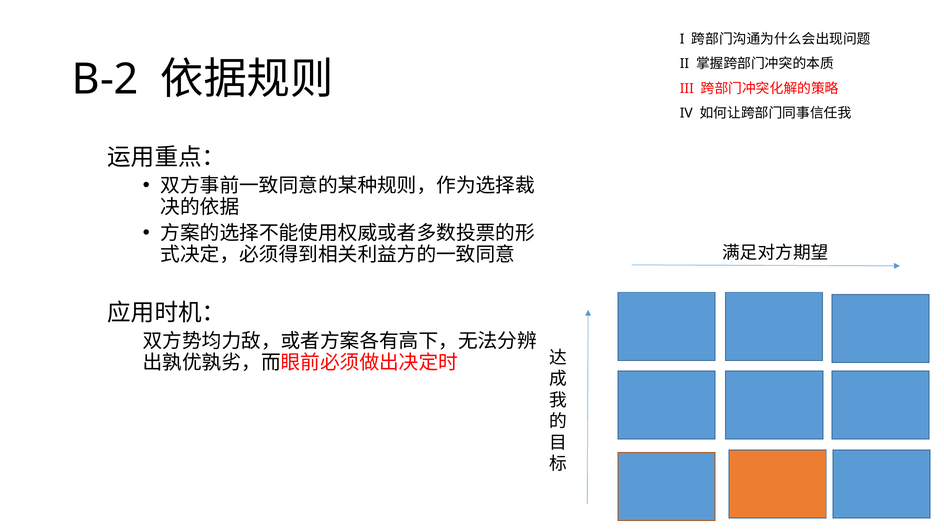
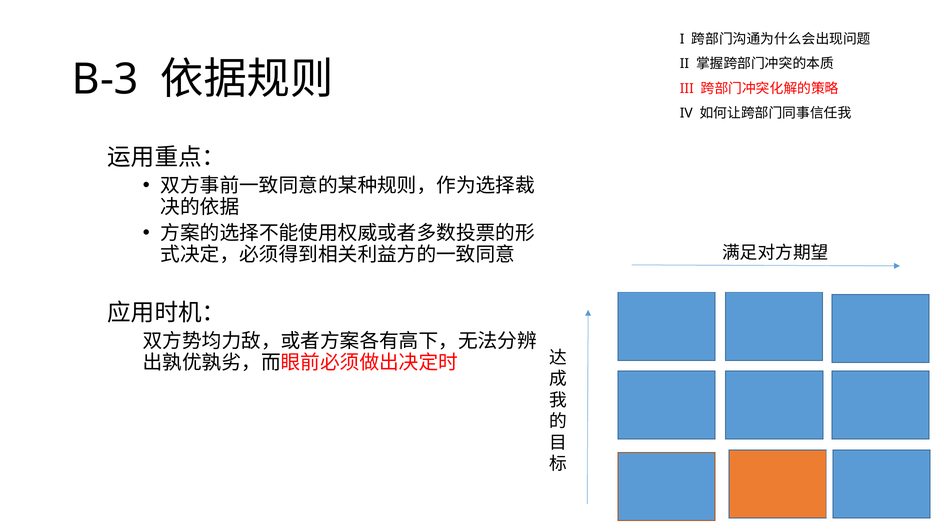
B-2: B-2 -> B-3
